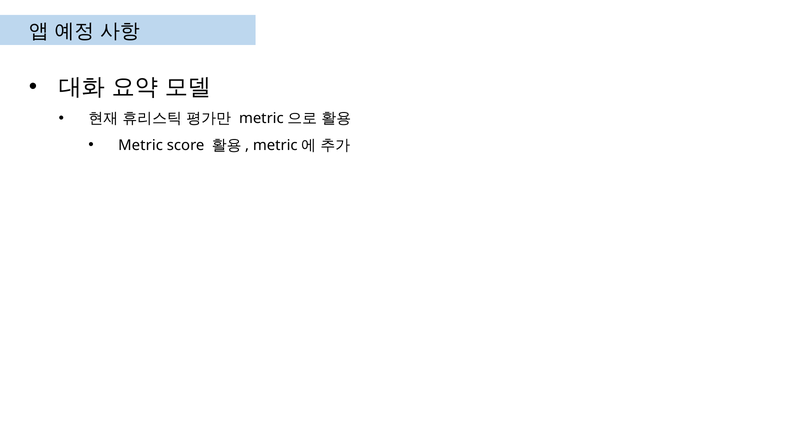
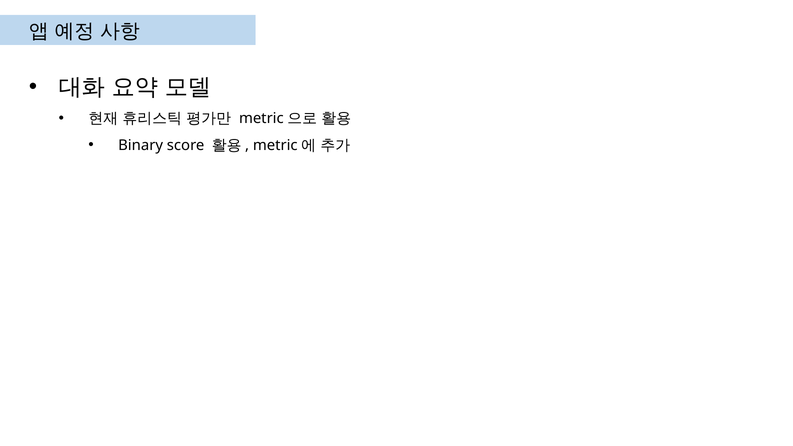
Metric: Metric -> Binary
